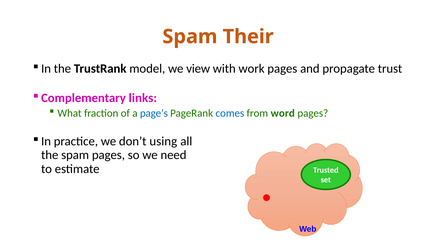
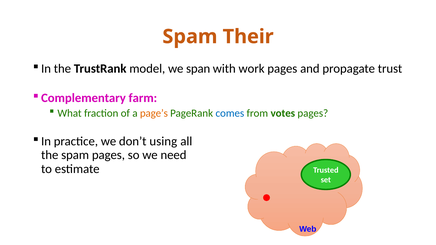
view: view -> span
links: links -> farm
page’s colour: blue -> orange
word: word -> votes
